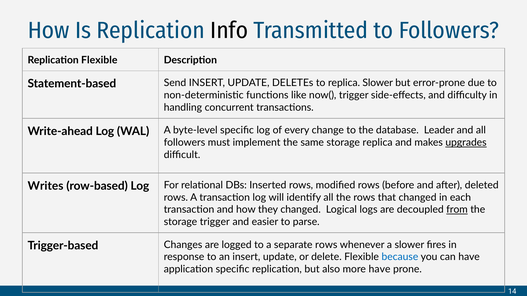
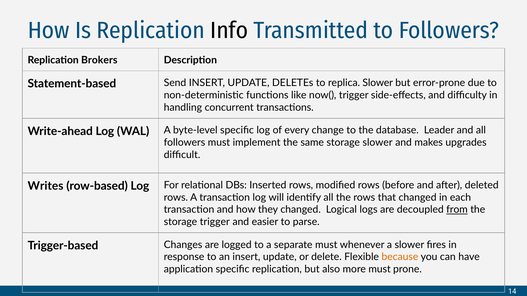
Replication Flexible: Flexible -> Brokers
storage replica: replica -> slower
upgrades underline: present -> none
separate rows: rows -> must
because colour: blue -> orange
more have: have -> must
